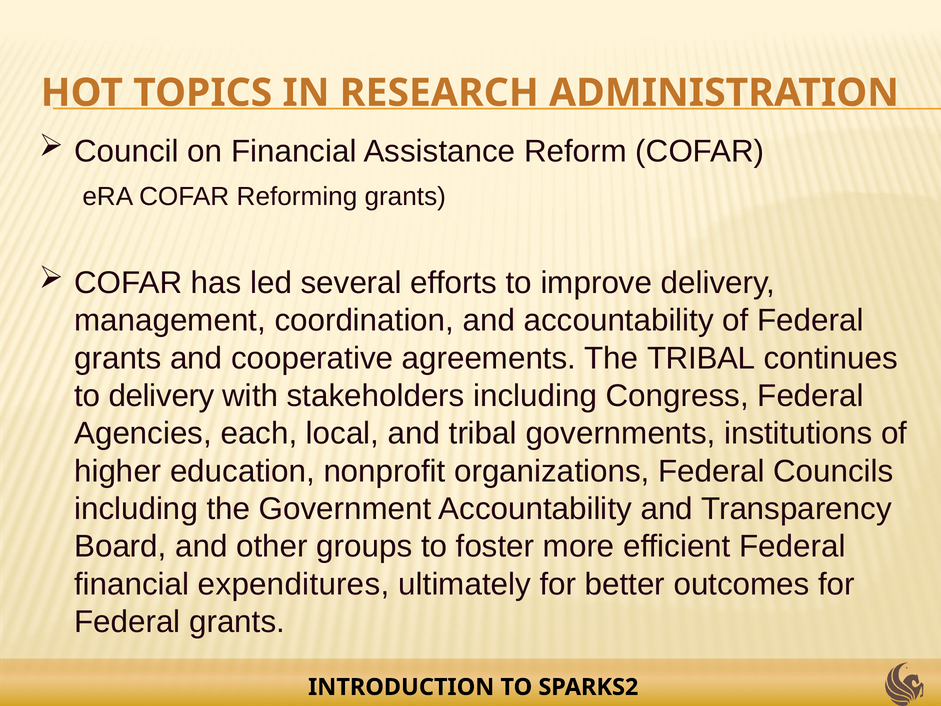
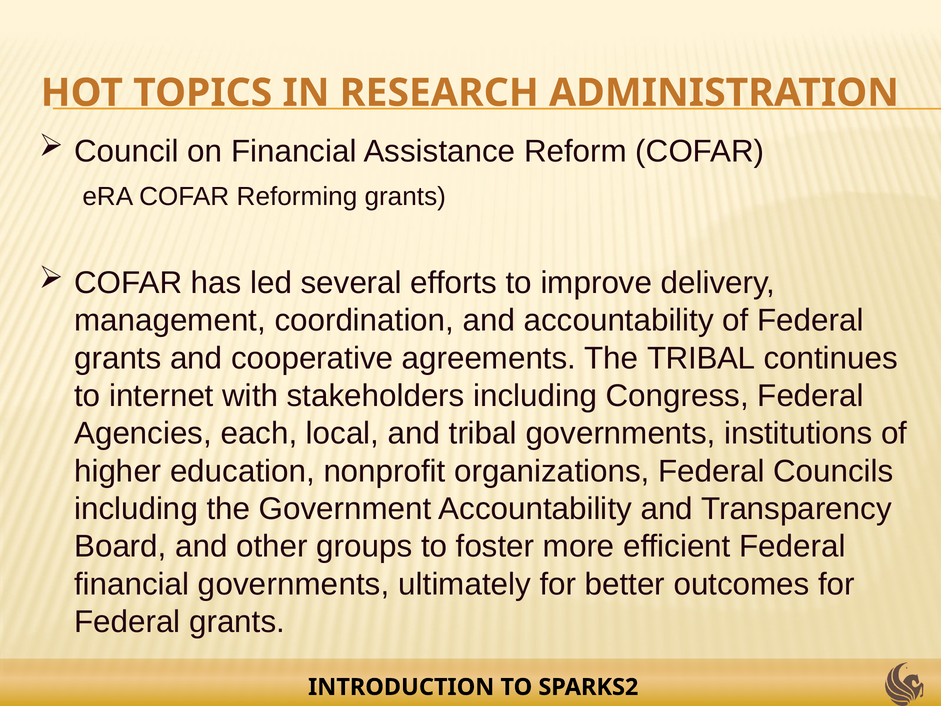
to delivery: delivery -> internet
financial expenditures: expenditures -> governments
